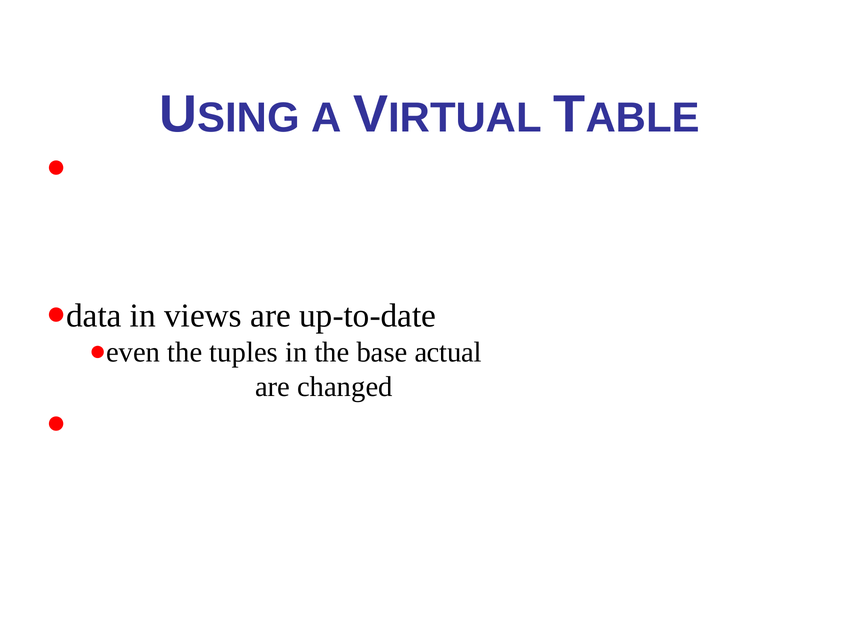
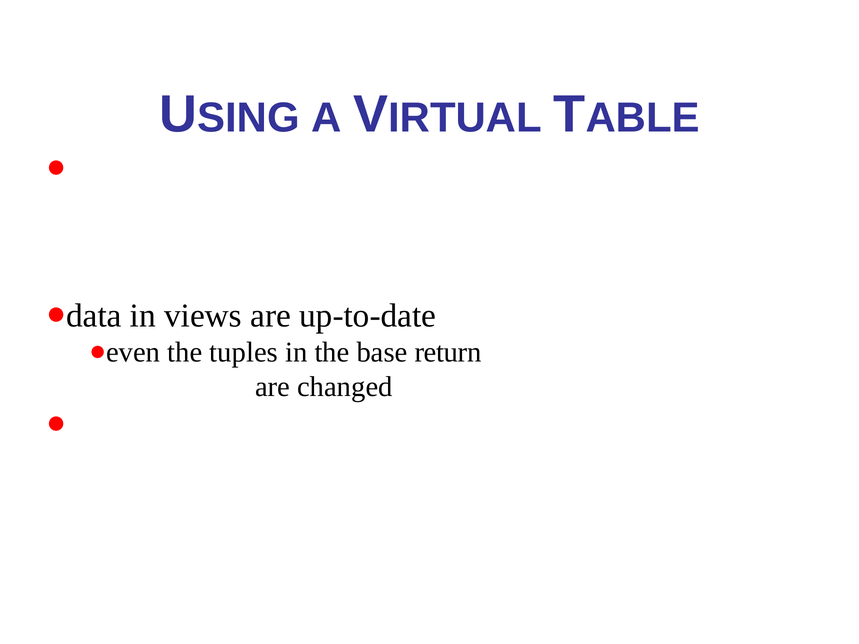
actual: actual -> return
